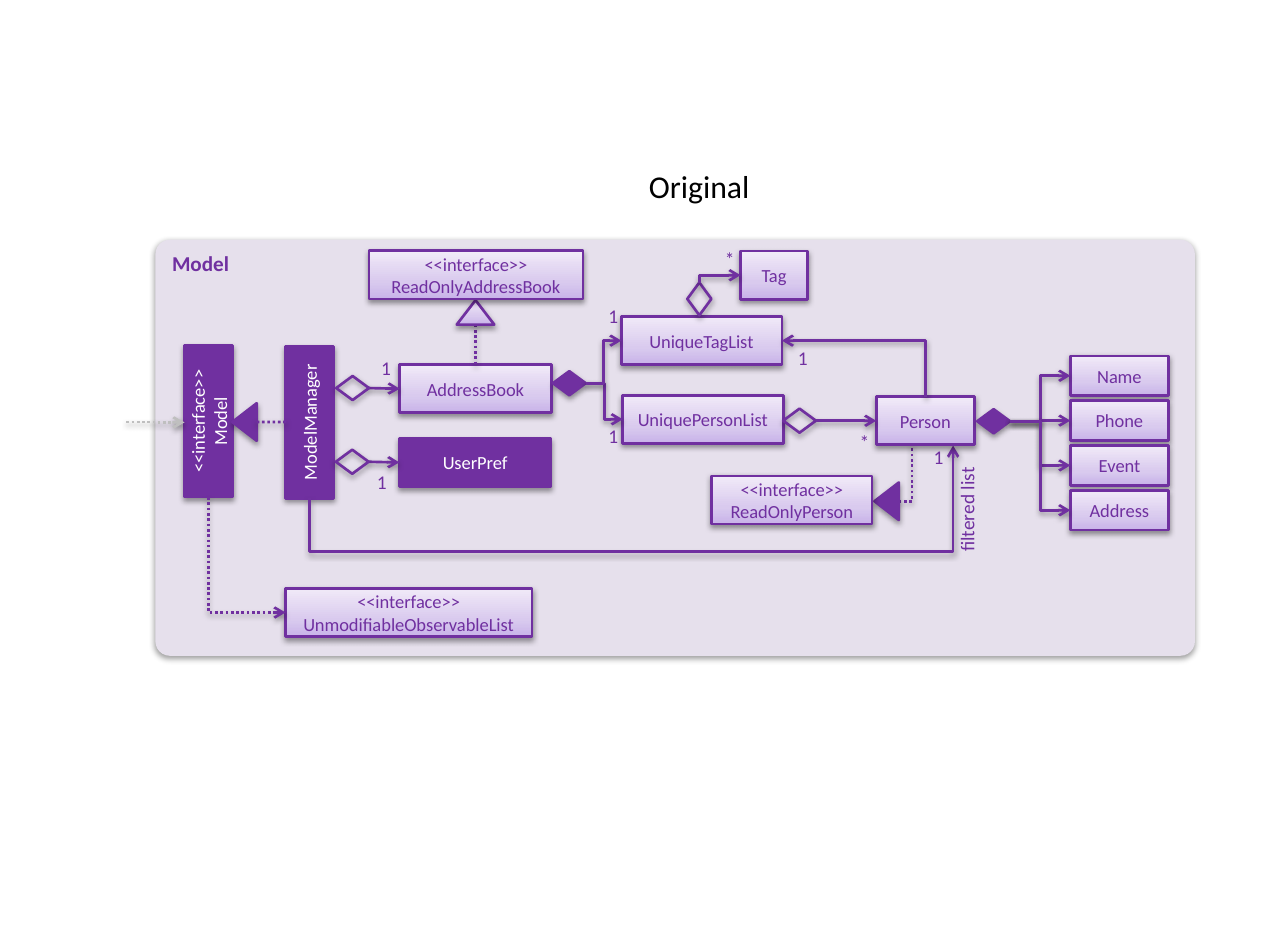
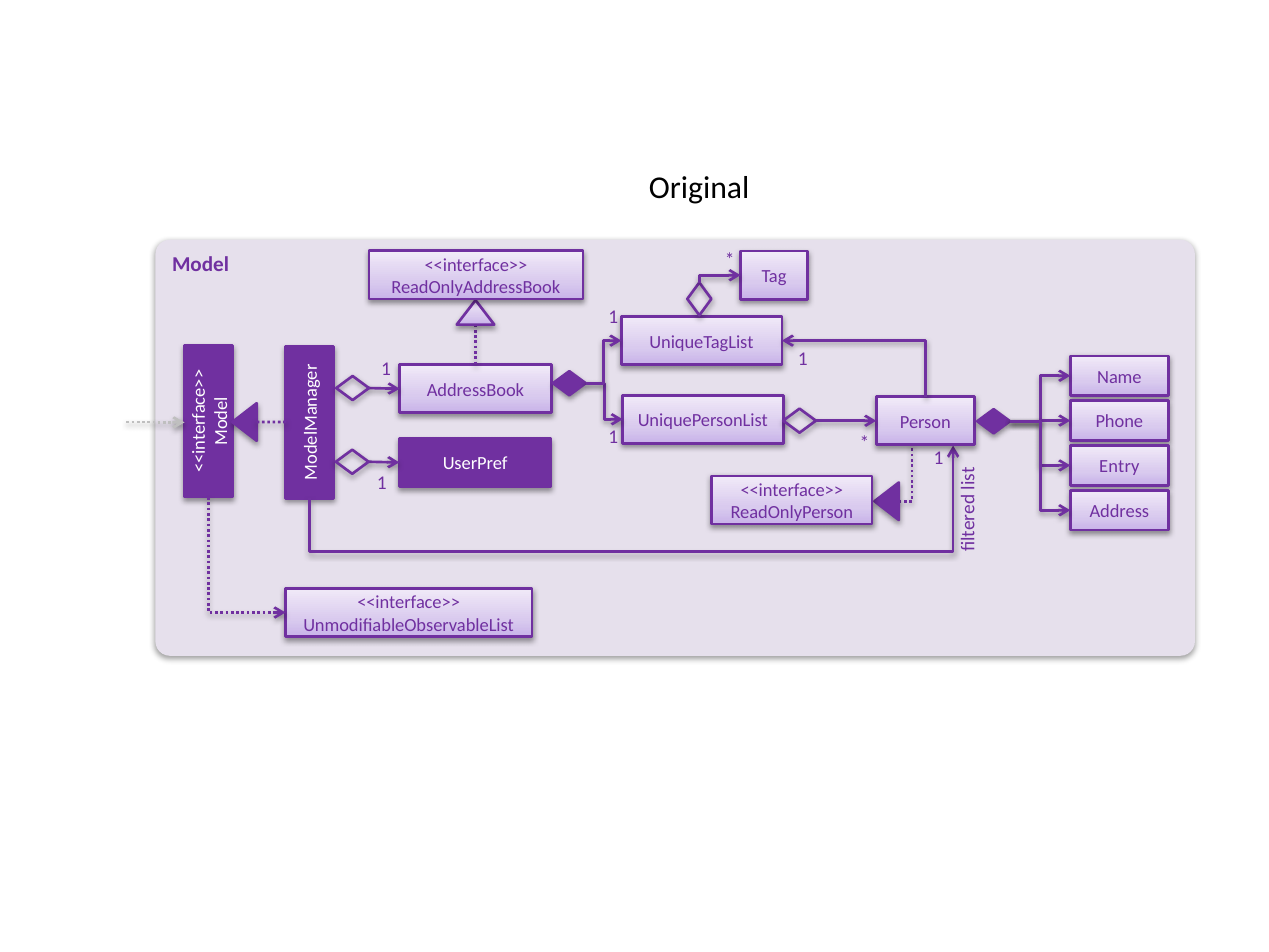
Event: Event -> Entry
